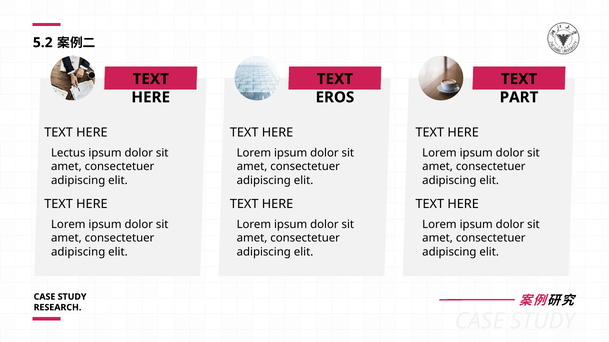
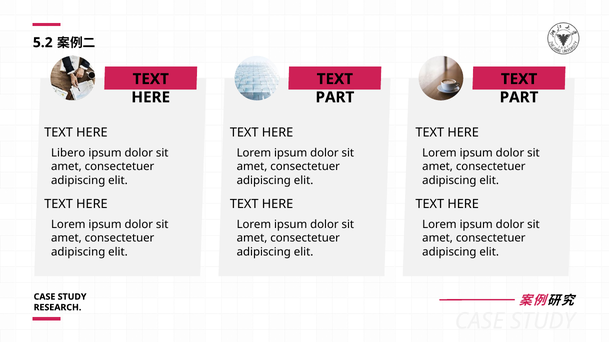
EROS at (335, 97): EROS -> PART
Lectus: Lectus -> Libero
